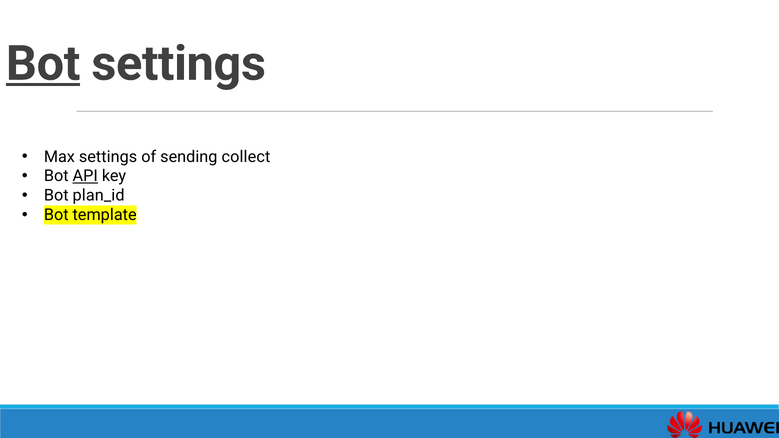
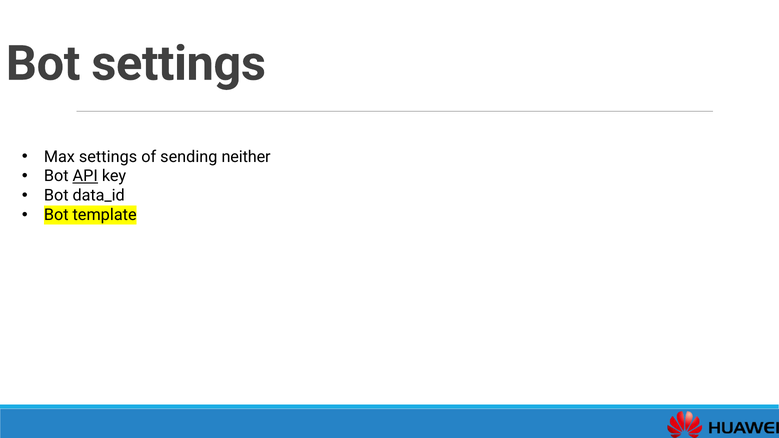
Bot at (43, 64) underline: present -> none
collect: collect -> neither
plan_id: plan_id -> data_id
